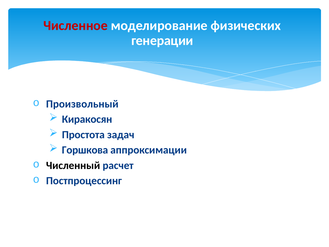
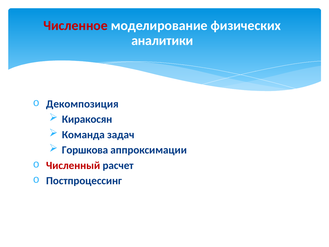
генерации: генерации -> аналитики
Произвольный: Произвольный -> Декомпозиция
Простота: Простота -> Команда
Численный colour: black -> red
